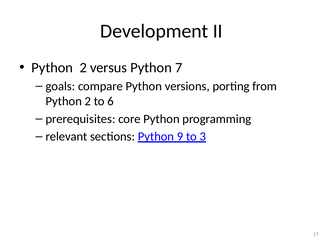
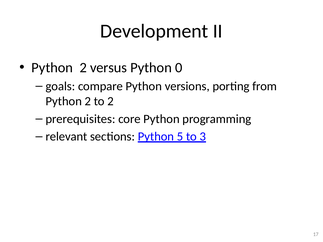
7: 7 -> 0
to 6: 6 -> 2
9: 9 -> 5
